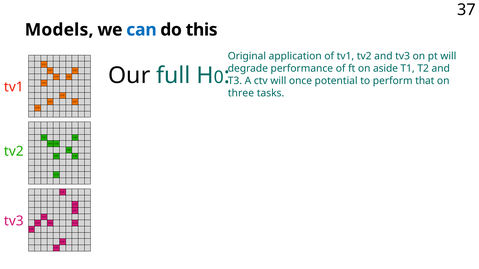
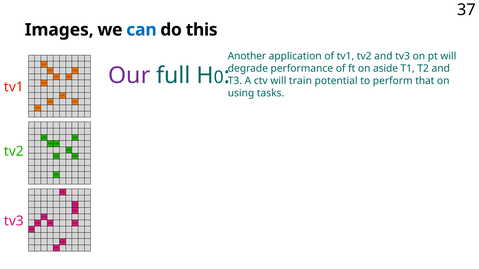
Models: Models -> Images
Original: Original -> Another
Our colour: black -> purple
once: once -> train
three: three -> using
